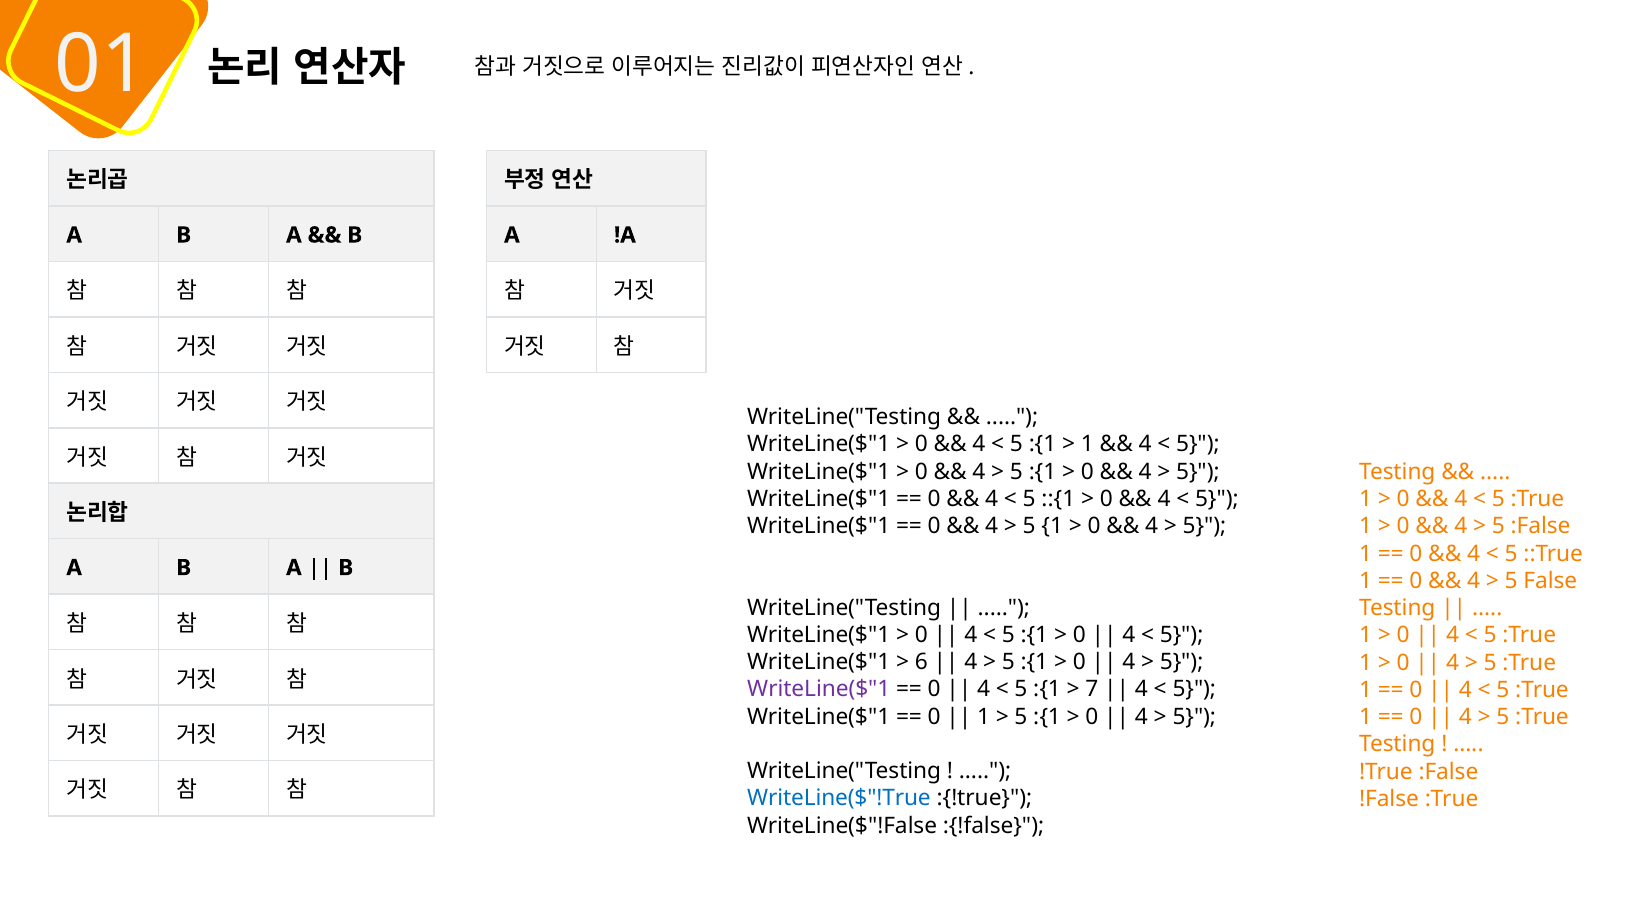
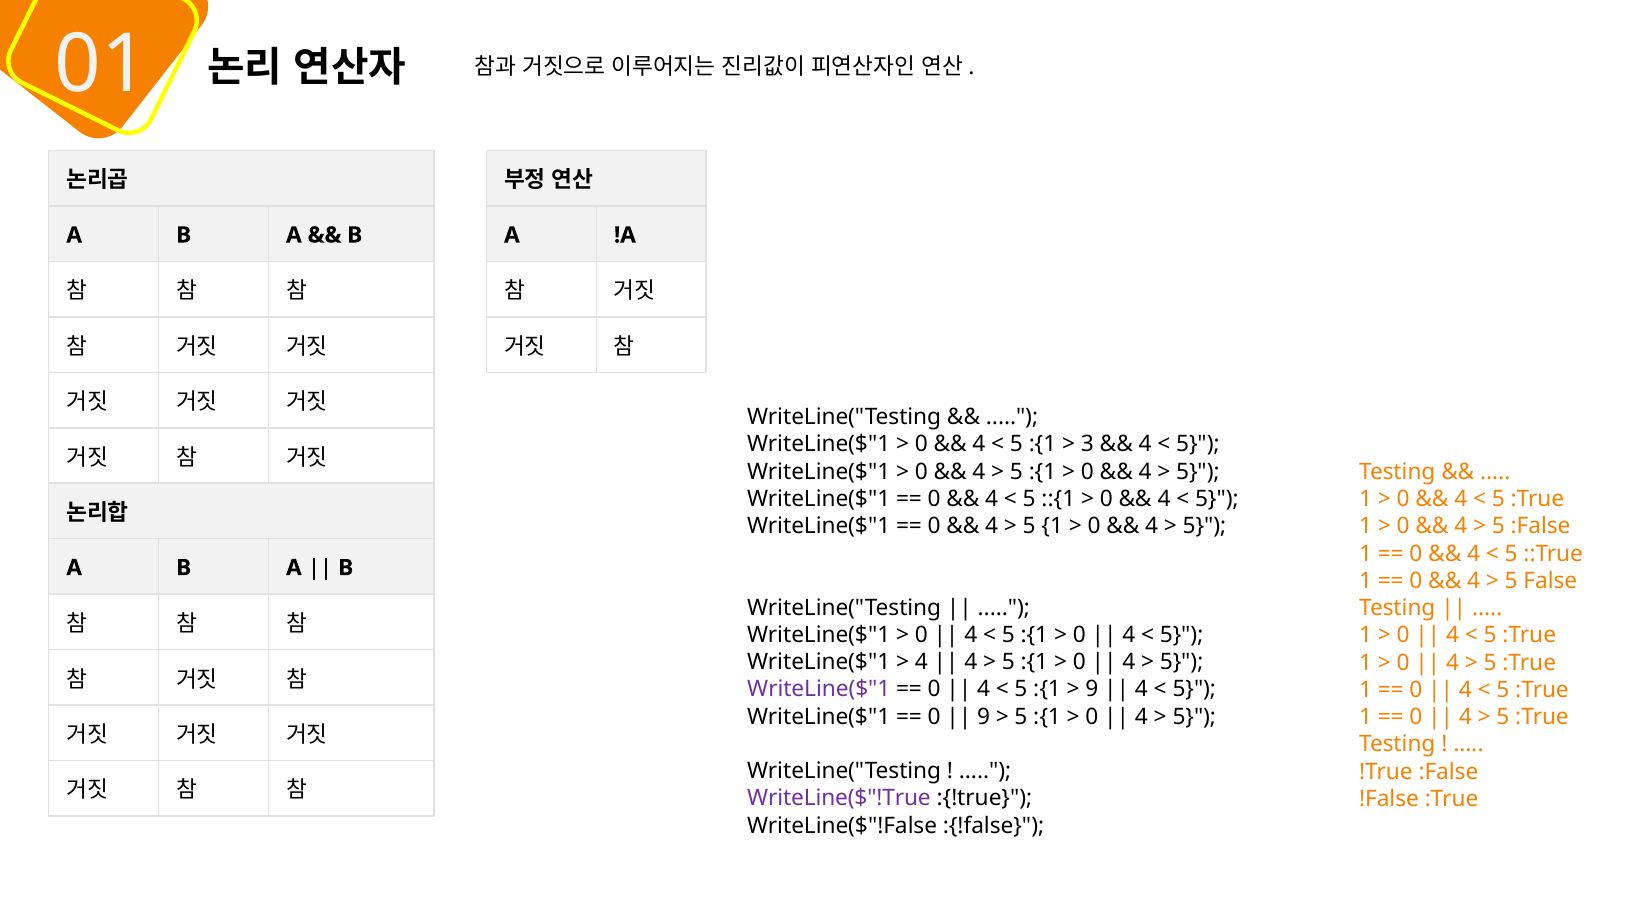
1 at (1087, 444): 1 -> 3
6 at (921, 662): 6 -> 4
7 at (1092, 690): 7 -> 9
1 at (984, 717): 1 -> 9
WriteLine($"!True colour: blue -> purple
